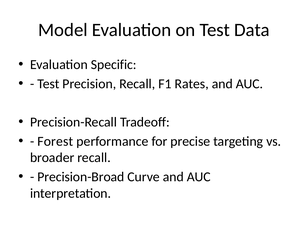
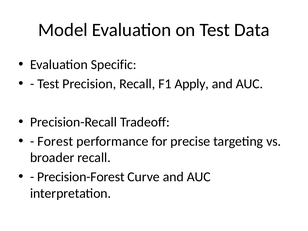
Rates: Rates -> Apply
Precision-Broad: Precision-Broad -> Precision-Forest
